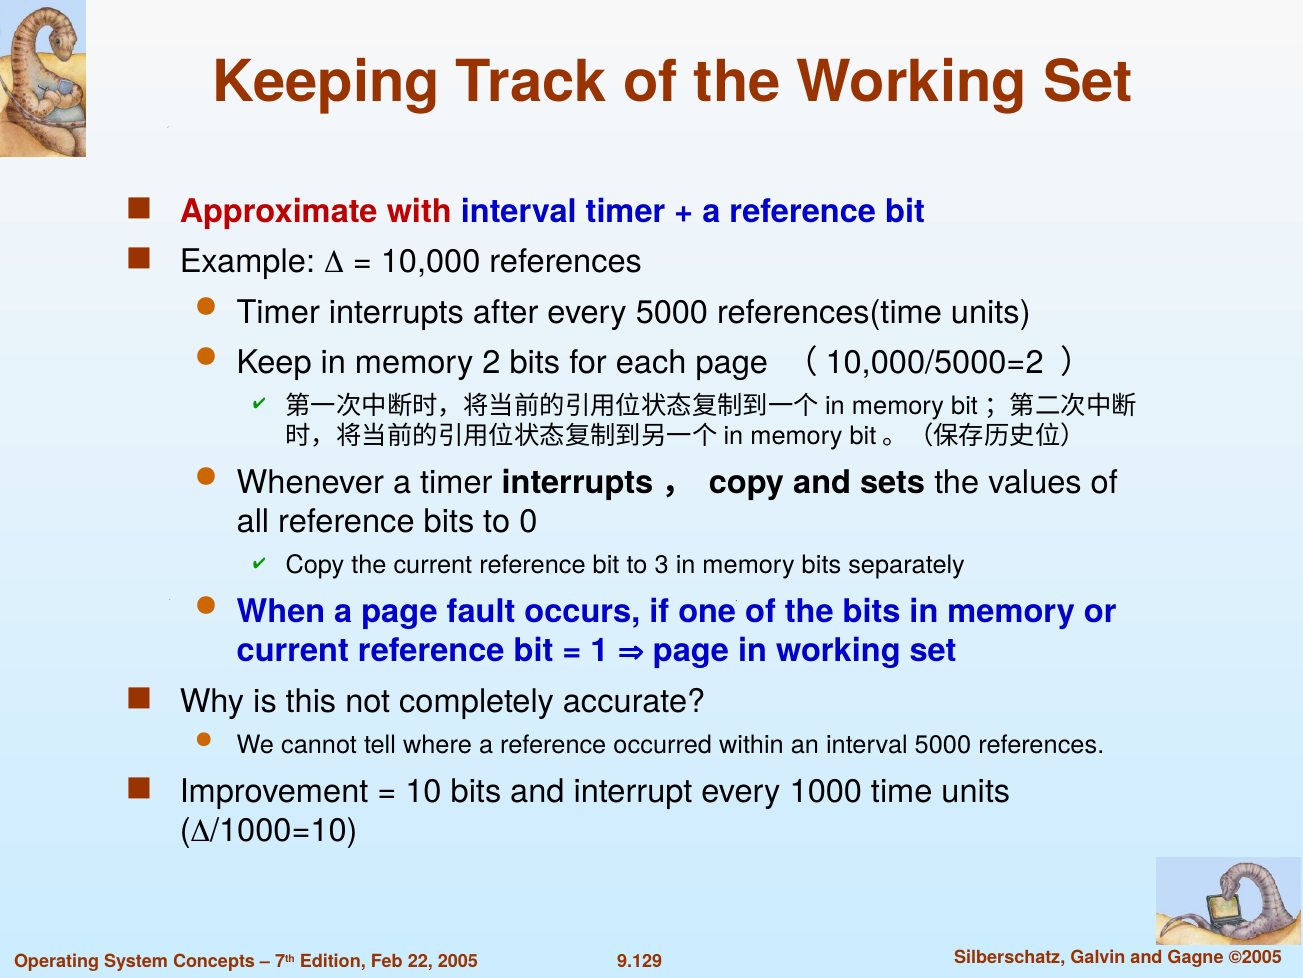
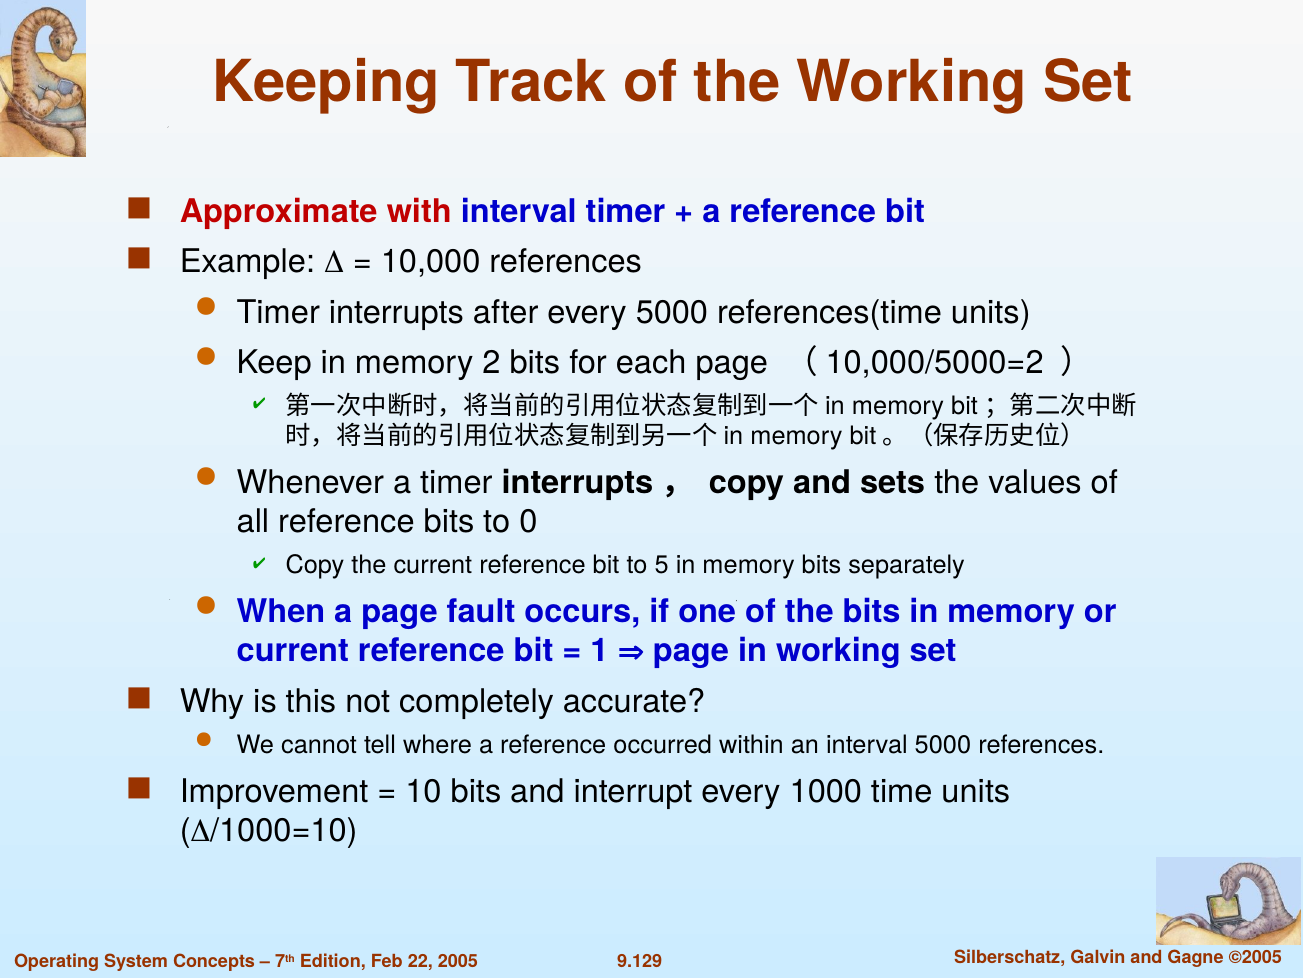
3: 3 -> 5
